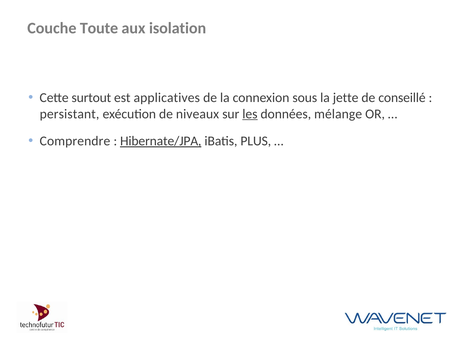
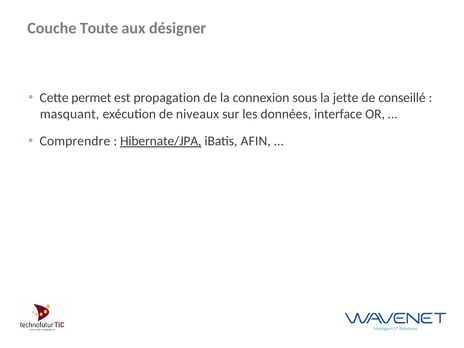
isolation: isolation -> désigner
surtout: surtout -> permet
applicatives: applicatives -> propagation
persistant: persistant -> masquant
les underline: present -> none
mélange: mélange -> interface
PLUS: PLUS -> AFIN
